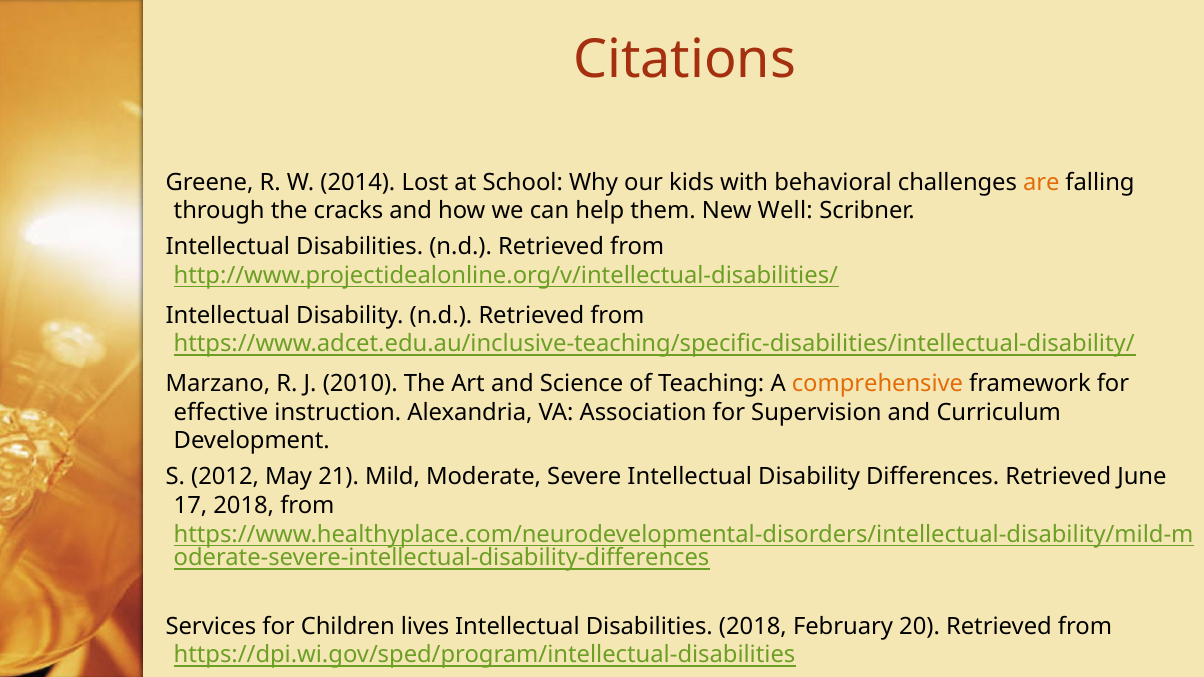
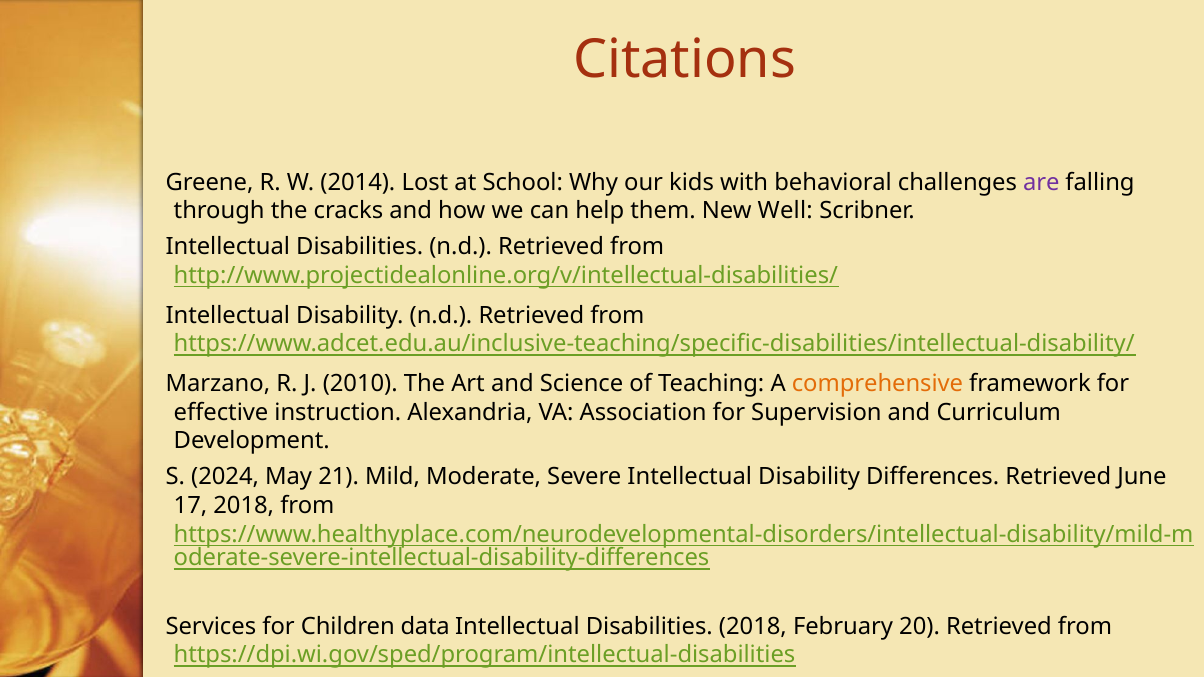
are colour: orange -> purple
2012: 2012 -> 2024
lives: lives -> data
